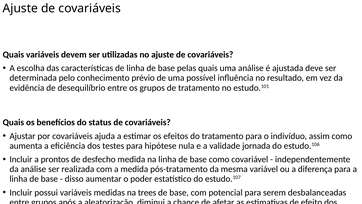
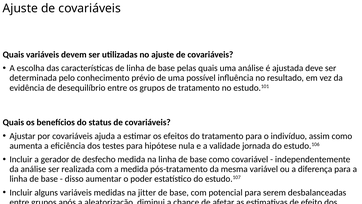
prontos: prontos -> gerador
possui: possui -> alguns
trees: trees -> jitter
